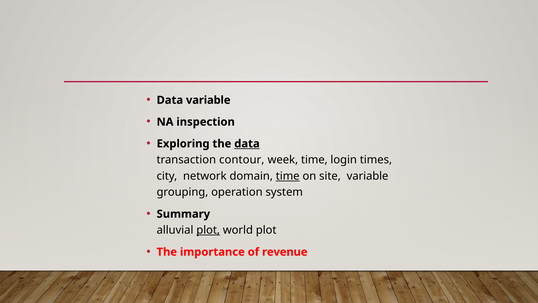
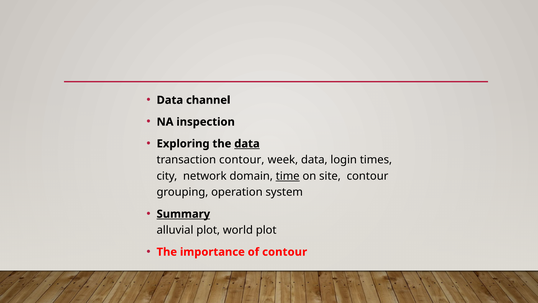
Data variable: variable -> channel
week time: time -> data
site variable: variable -> contour
Summary underline: none -> present
plot at (208, 230) underline: present -> none
of revenue: revenue -> contour
